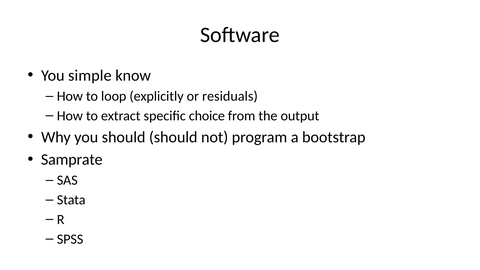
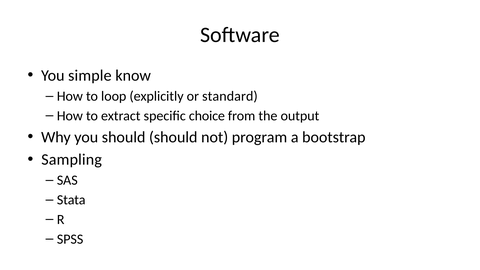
residuals: residuals -> standard
Samprate: Samprate -> Sampling
